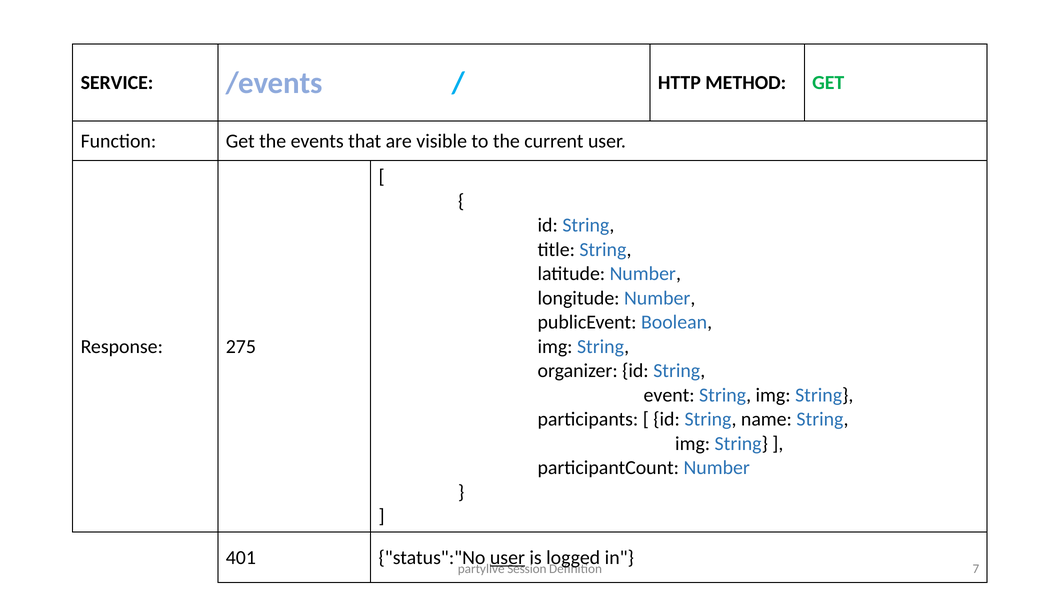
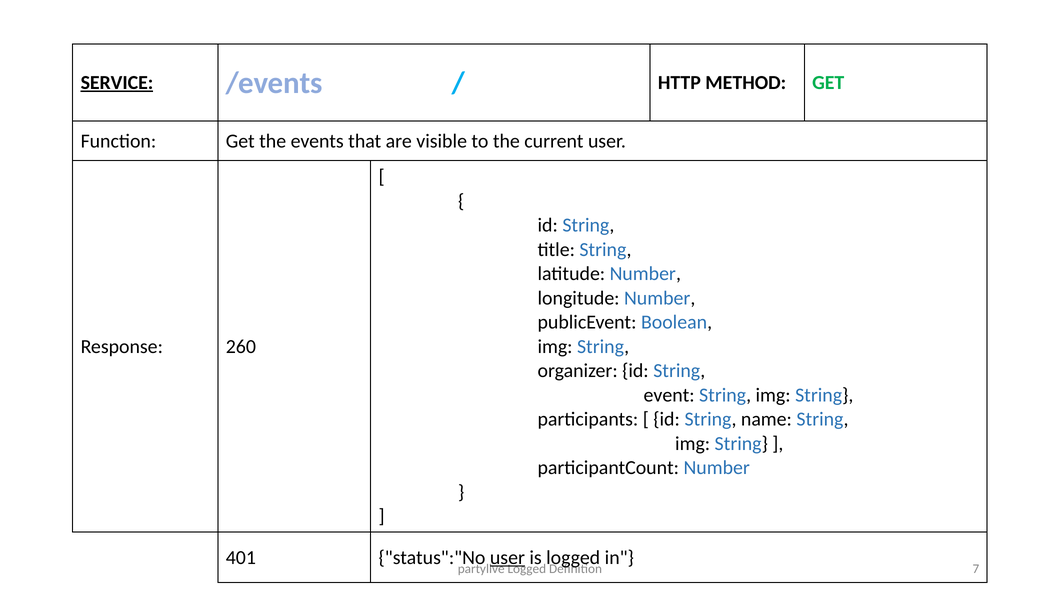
SERVICE underline: none -> present
275: 275 -> 260
partylive Session: Session -> Logged
